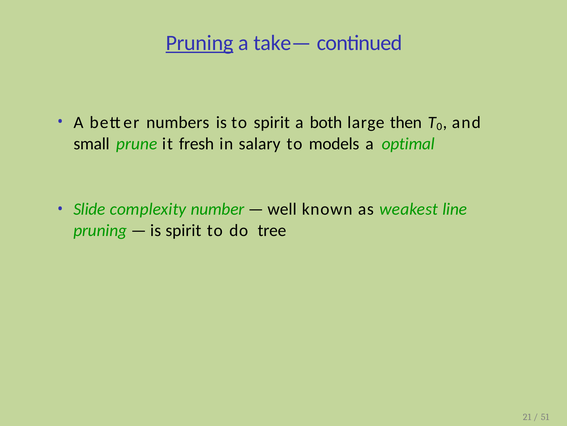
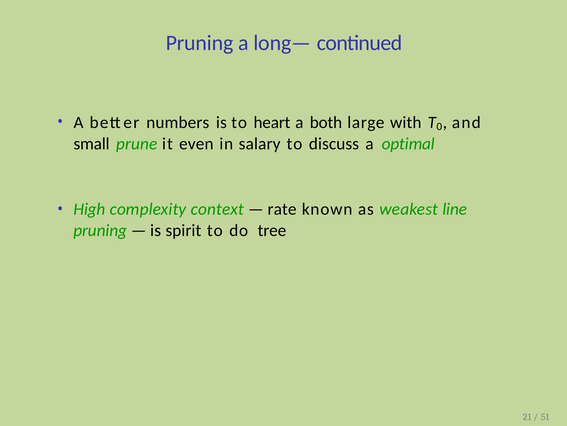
Pruning at (200, 43) underline: present -> none
take—: take— -> long—
to spirit: spirit -> heart
then: then -> with
fresh: fresh -> even
models: models -> discuss
Slide: Slide -> High
number: number -> context
well: well -> rate
